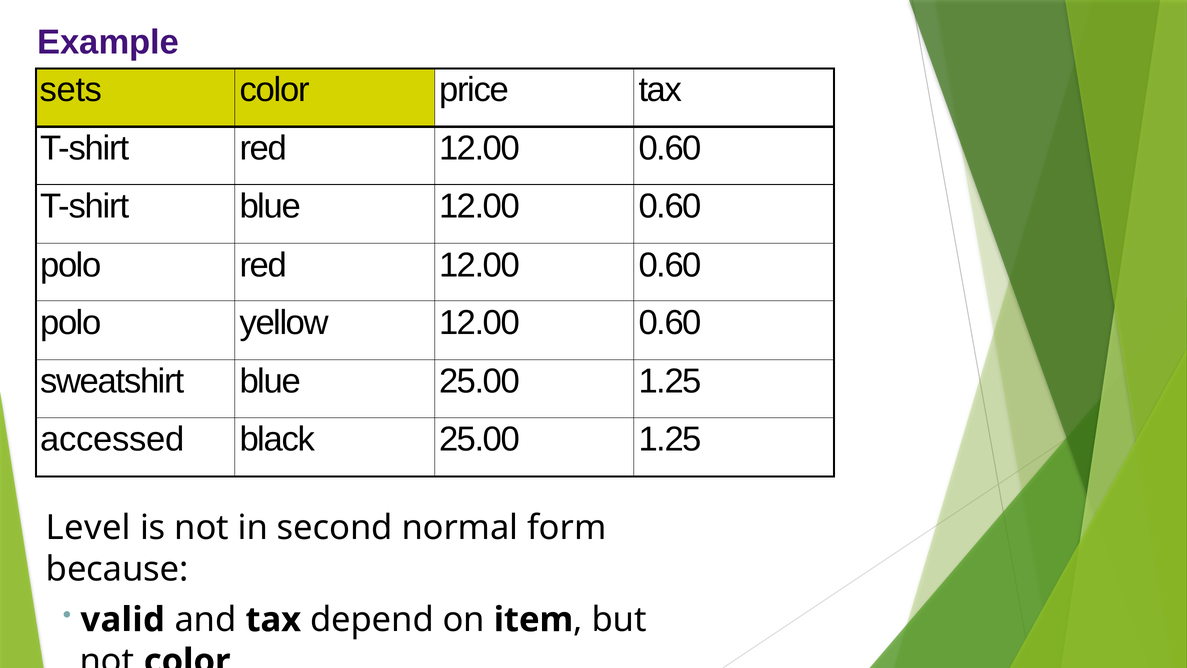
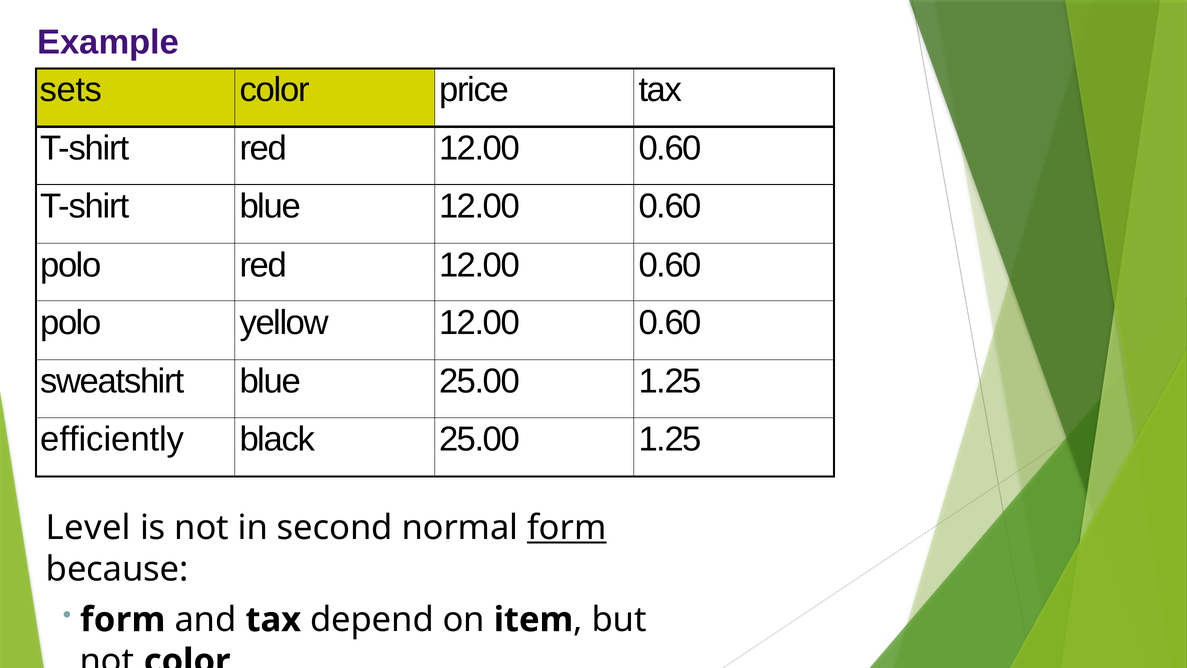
accessed: accessed -> efficiently
form at (567, 527) underline: none -> present
valid at (123, 619): valid -> form
